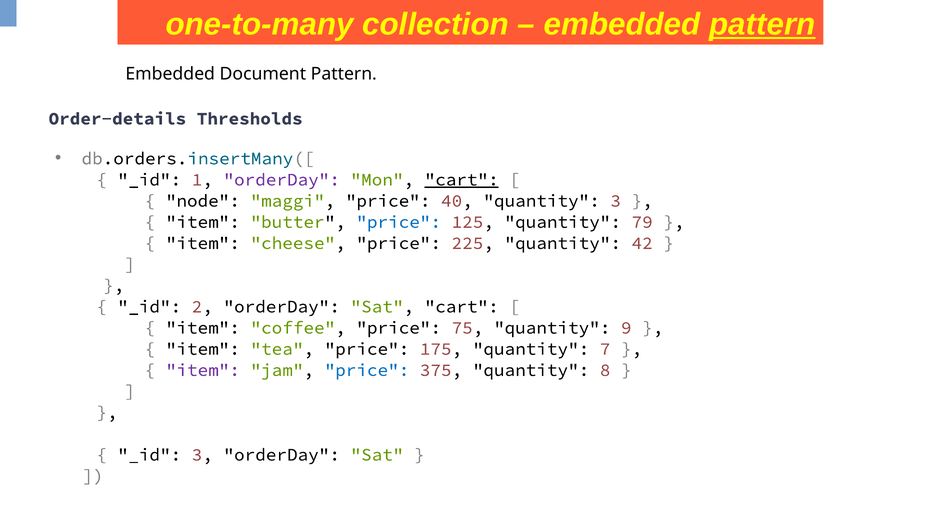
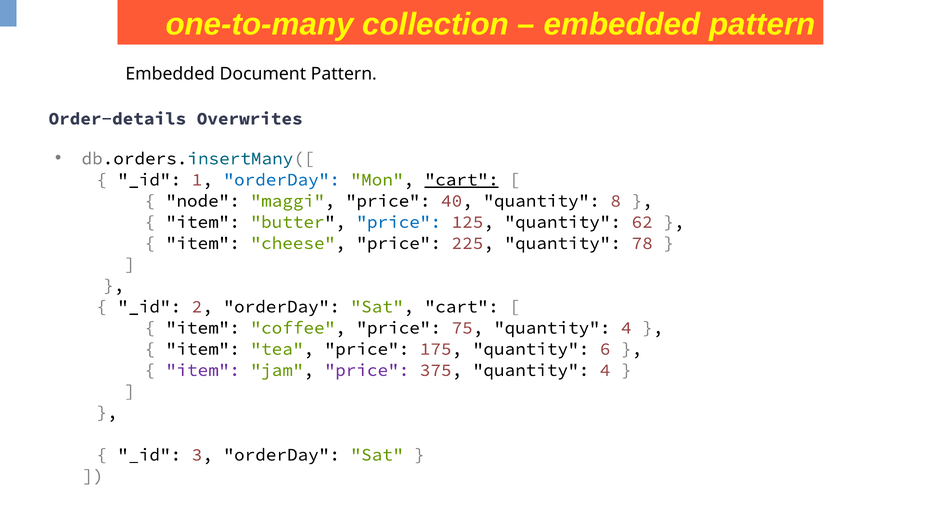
pattern at (762, 24) underline: present -> none
Thresholds: Thresholds -> Overwrites
orderDay at (282, 180) colour: purple -> blue
quantity 3: 3 -> 8
79: 79 -> 62
42: 42 -> 78
75 quantity 9: 9 -> 4
7: 7 -> 6
price at (367, 370) colour: blue -> purple
375 quantity 8: 8 -> 4
